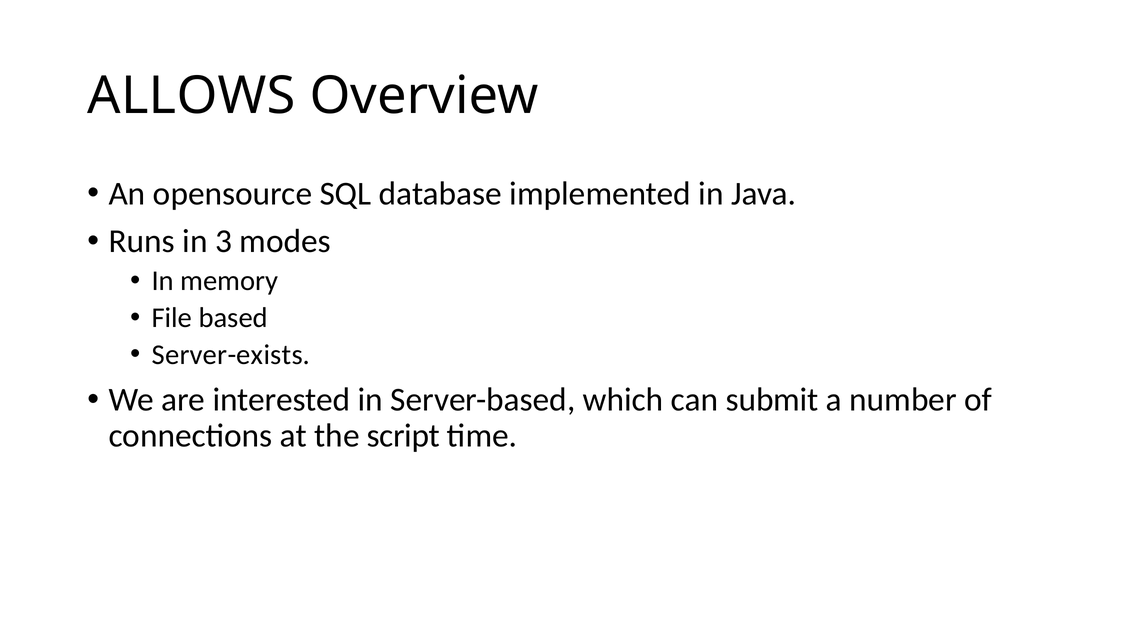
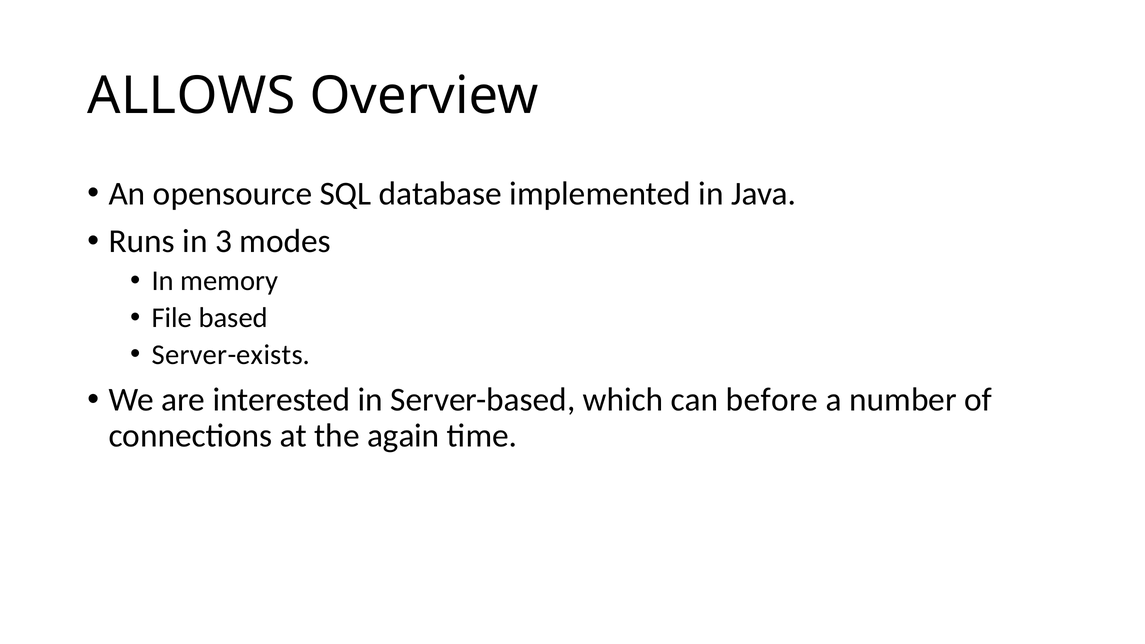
submit: submit -> before
script: script -> again
